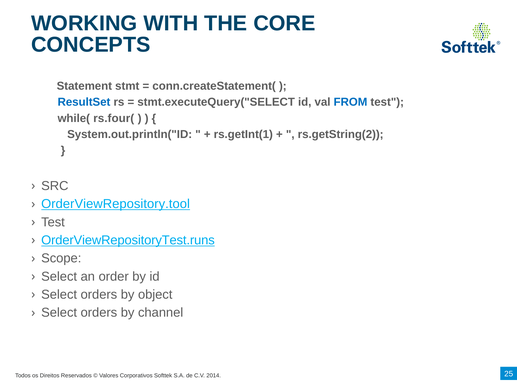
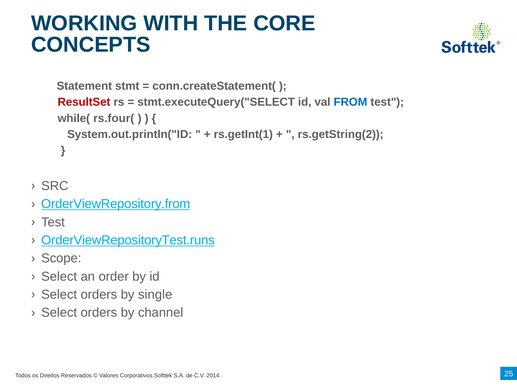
ResultSet colour: blue -> red
OrderViewRepository.tool: OrderViewRepository.tool -> OrderViewRepository.from
object: object -> single
